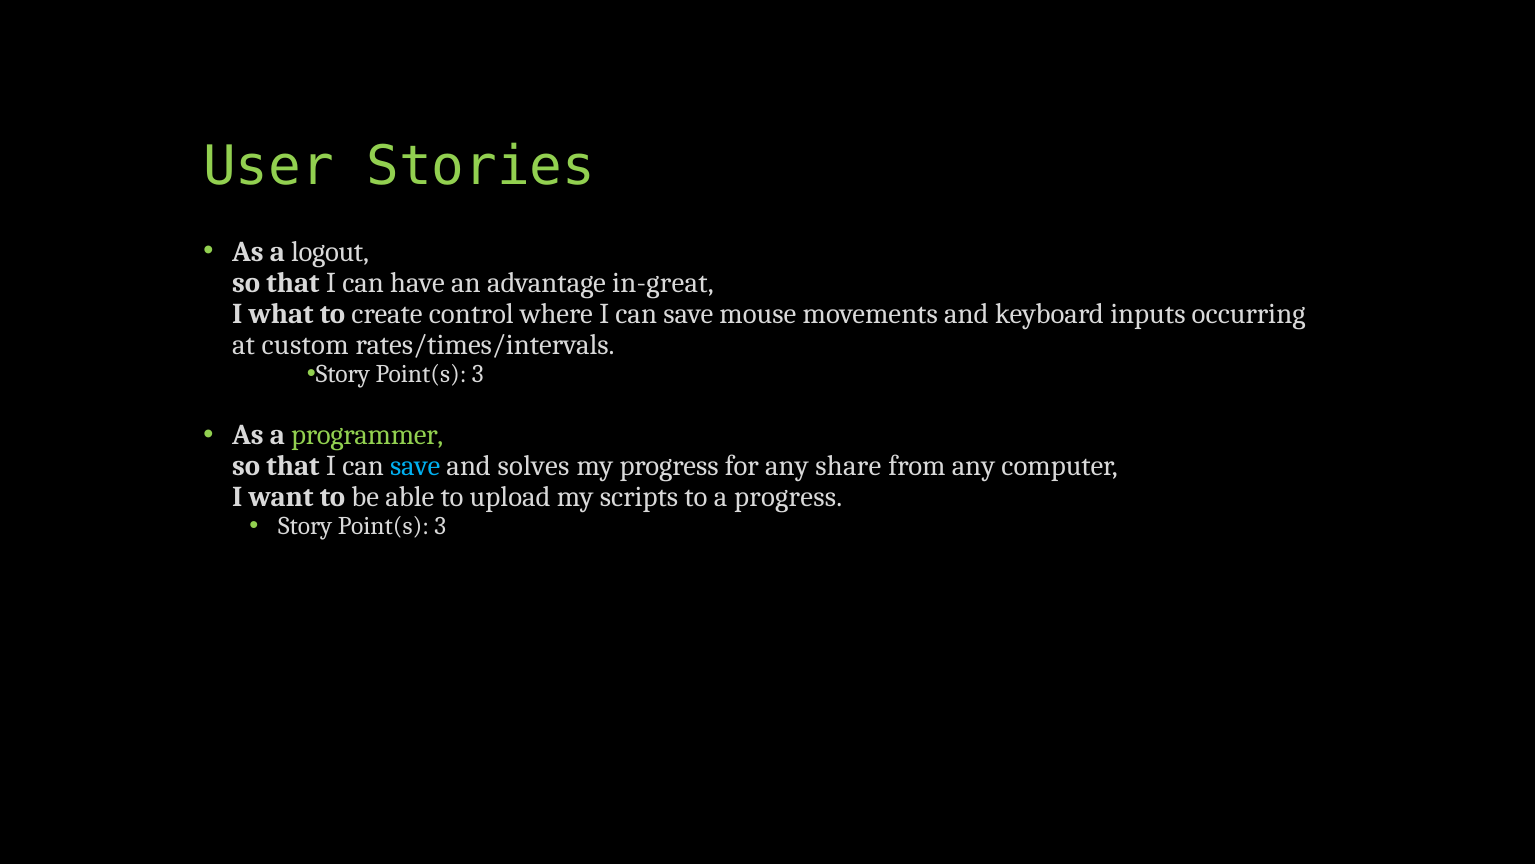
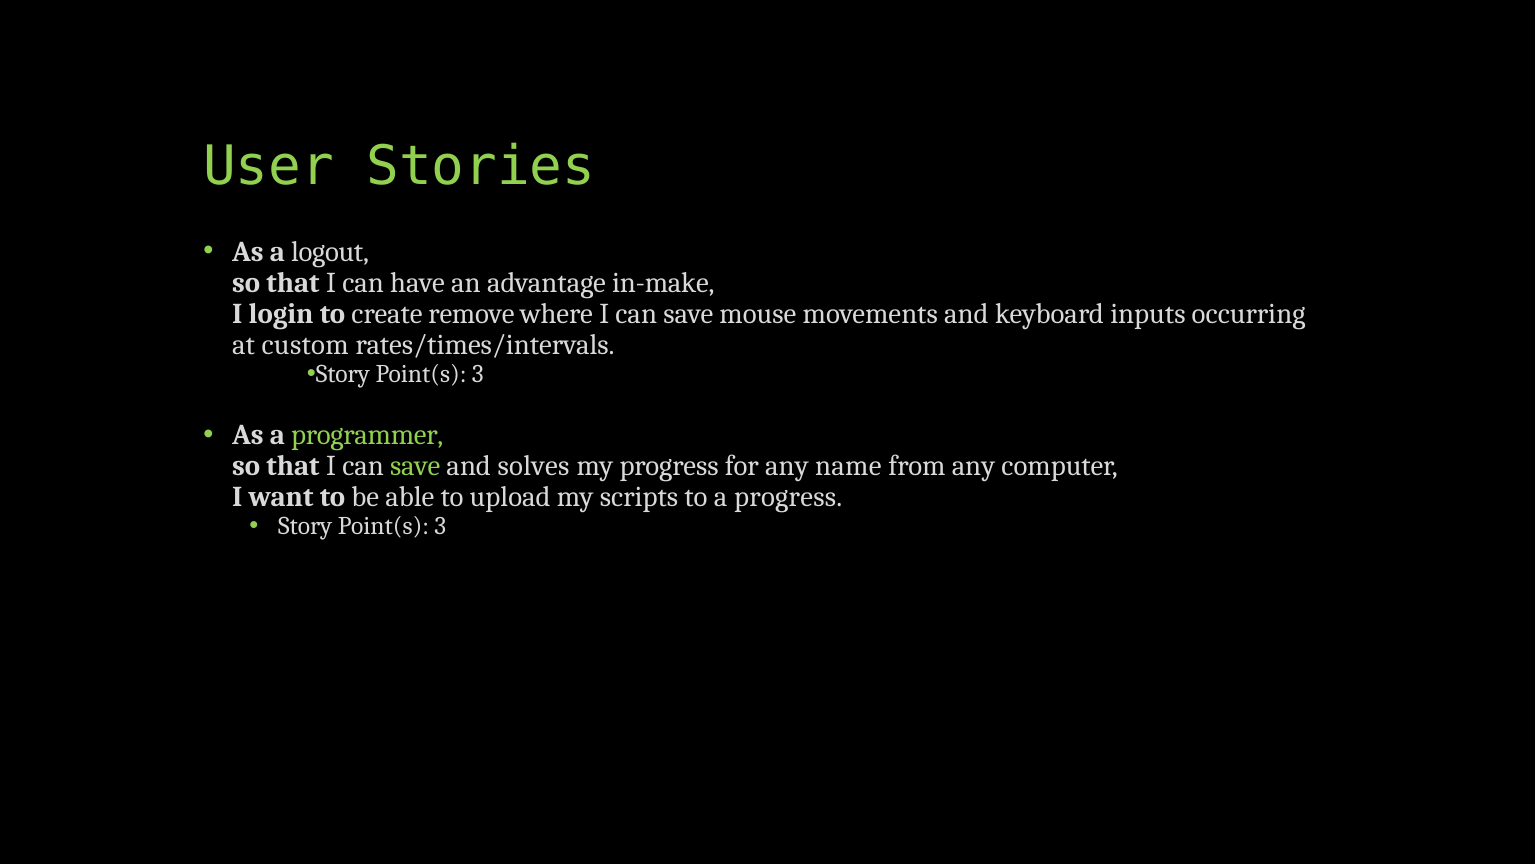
in-great: in-great -> in-make
what: what -> login
control: control -> remove
save at (415, 466) colour: light blue -> light green
share: share -> name
